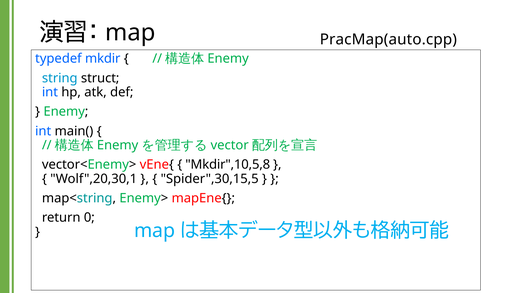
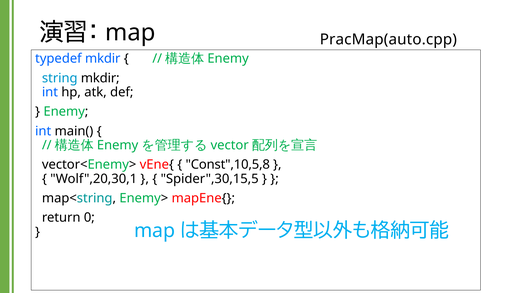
string struct: struct -> mkdir
Mkdir",10,5,8: Mkdir",10,5,8 -> Const",10,5,8
